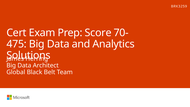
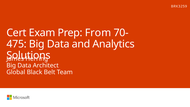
Score: Score -> From
